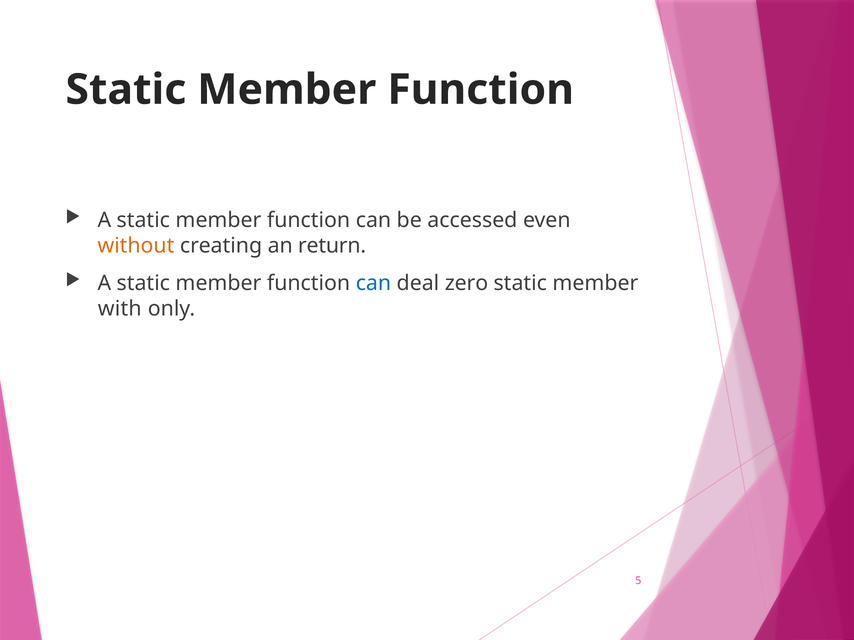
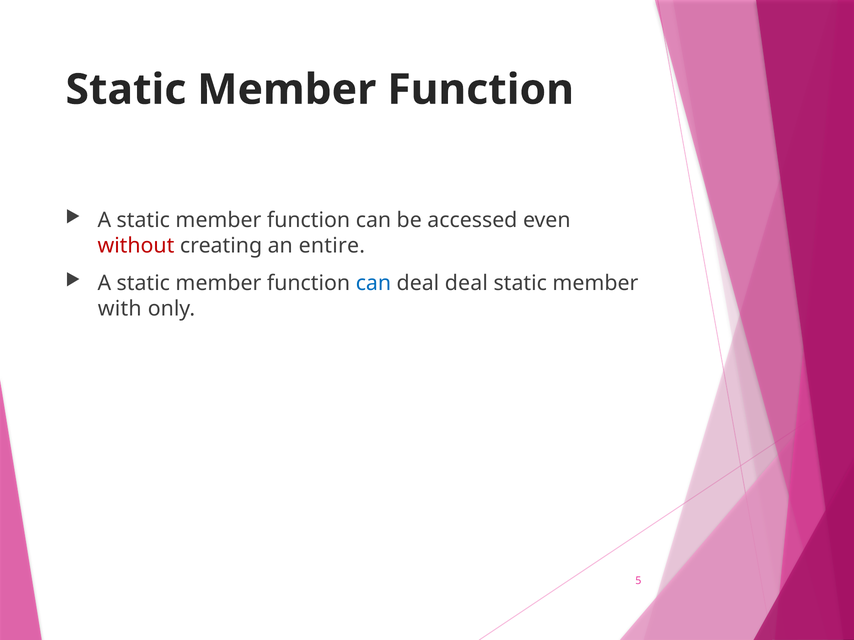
without colour: orange -> red
return: return -> entire
deal zero: zero -> deal
